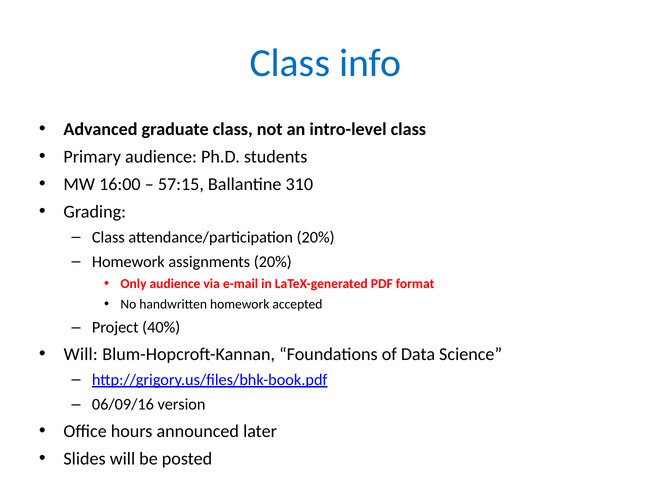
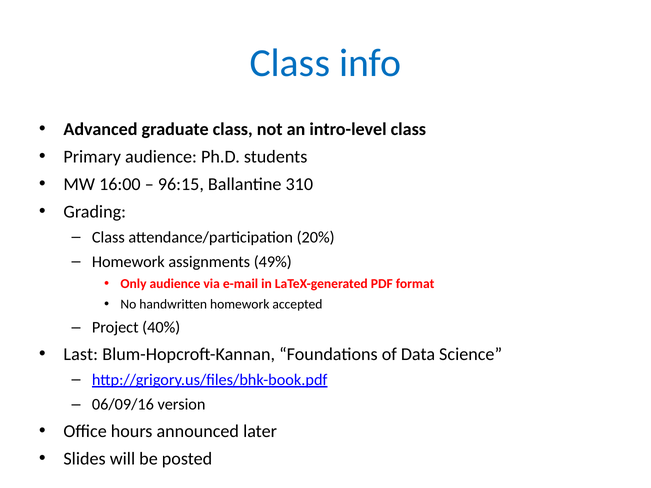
57:15: 57:15 -> 96:15
assignments 20%: 20% -> 49%
Will at (81, 354): Will -> Last
